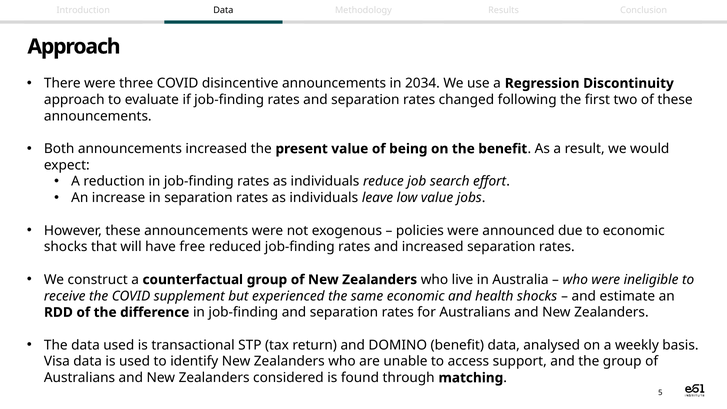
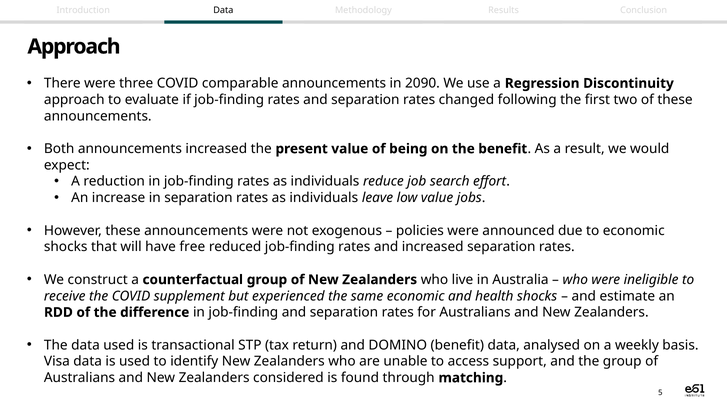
disincentive: disincentive -> comparable
2034: 2034 -> 2090
